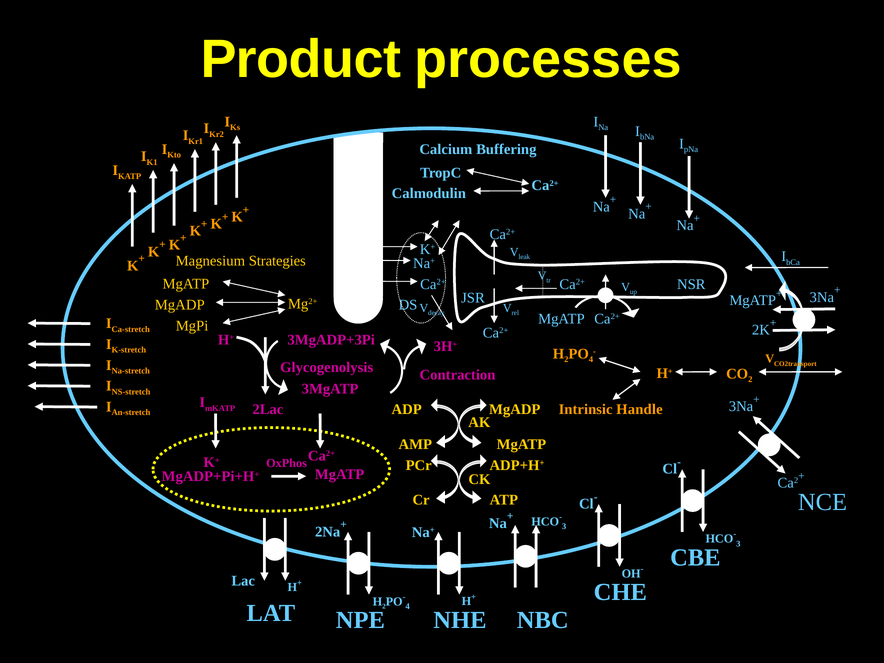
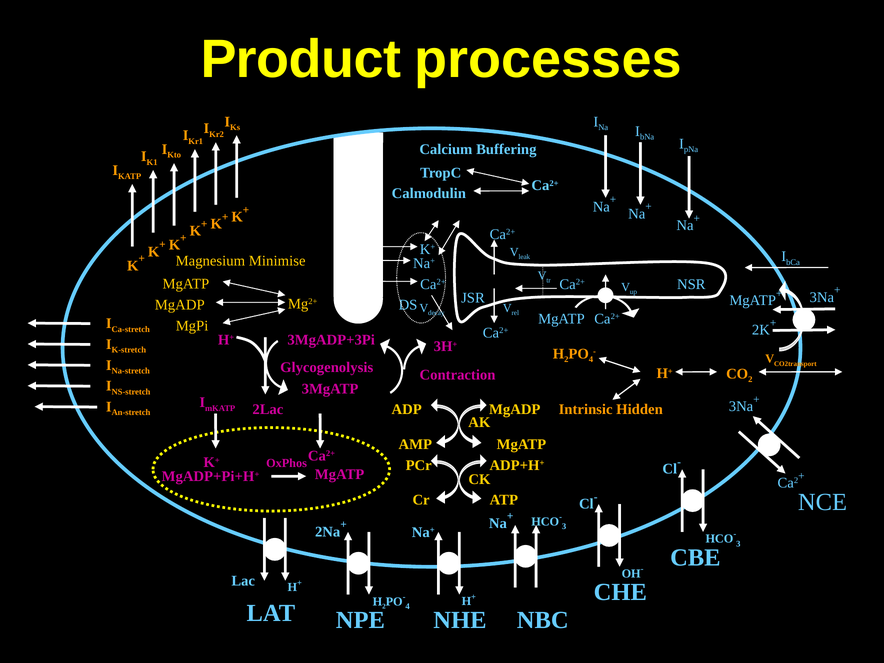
Strategies: Strategies -> Minimise
Handle: Handle -> Hidden
